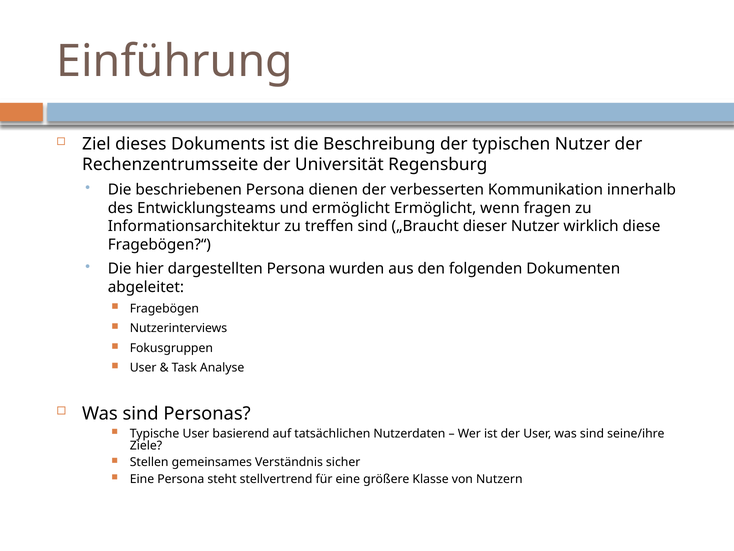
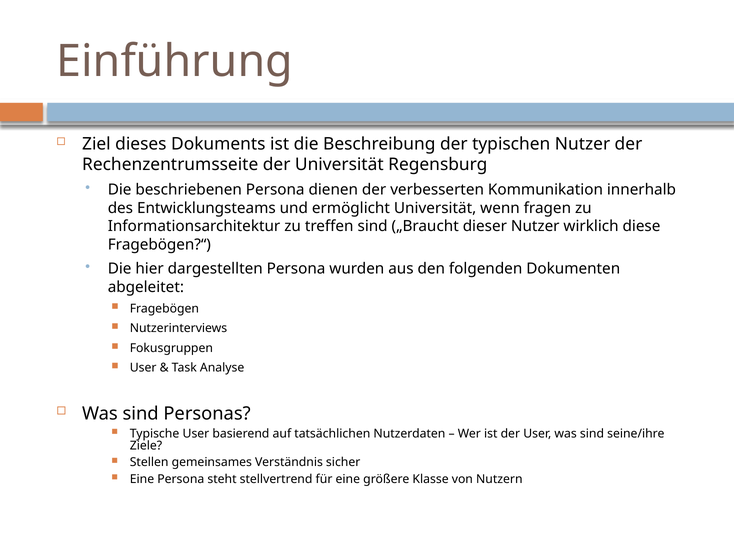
ermöglicht Ermöglicht: Ermöglicht -> Universität
